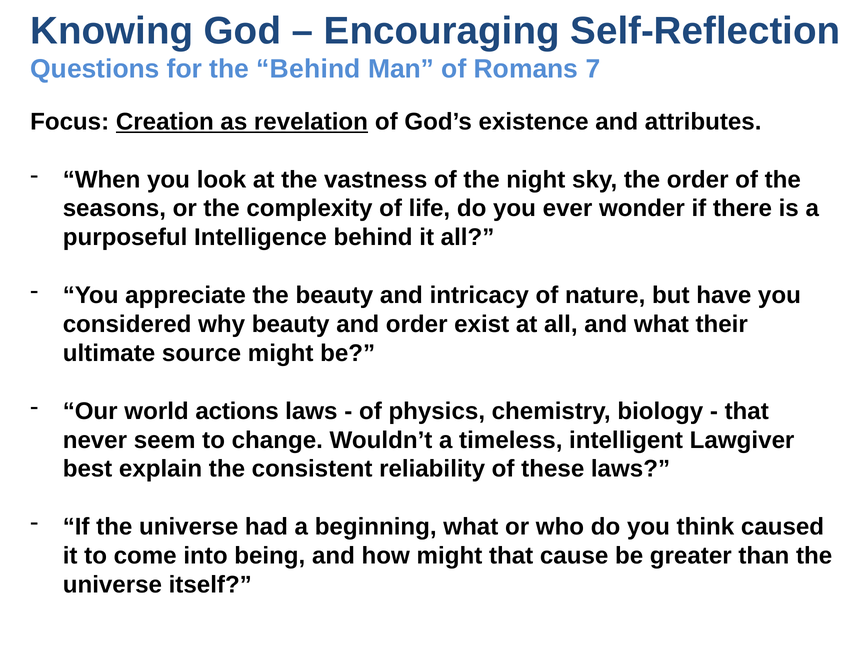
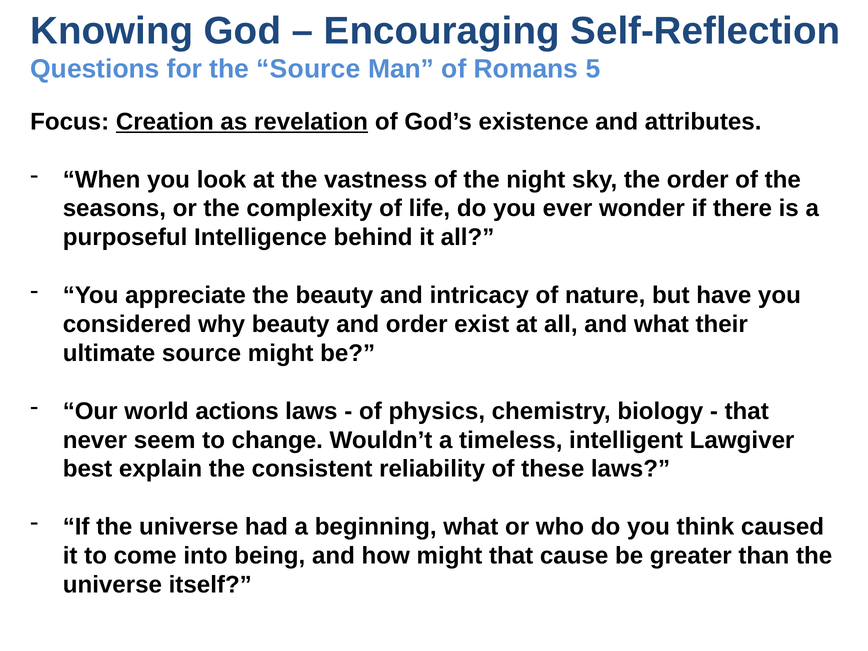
the Behind: Behind -> Source
7: 7 -> 5
